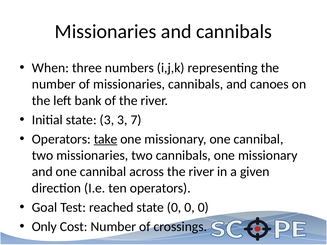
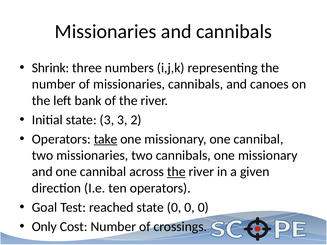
When: When -> Shrink
7: 7 -> 2
the at (176, 172) underline: none -> present
